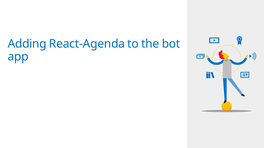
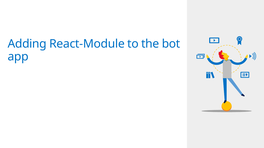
React-Agenda: React-Agenda -> React-Module
